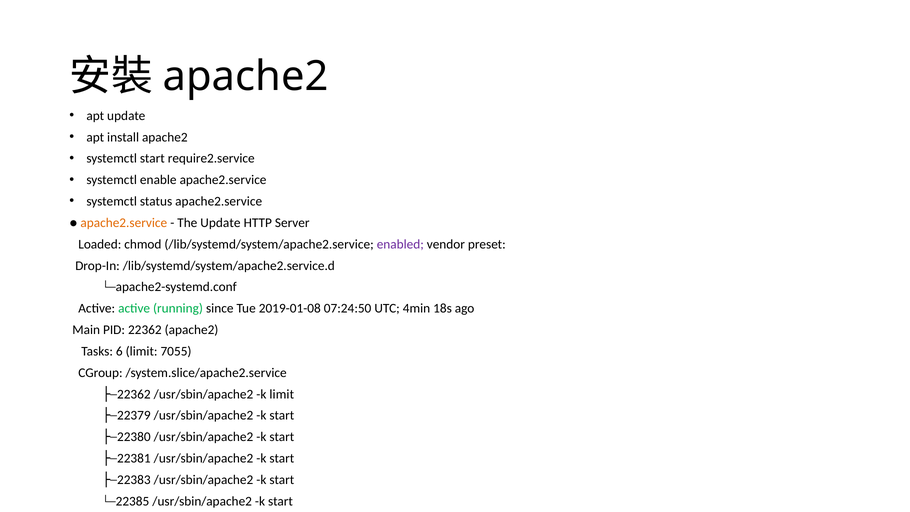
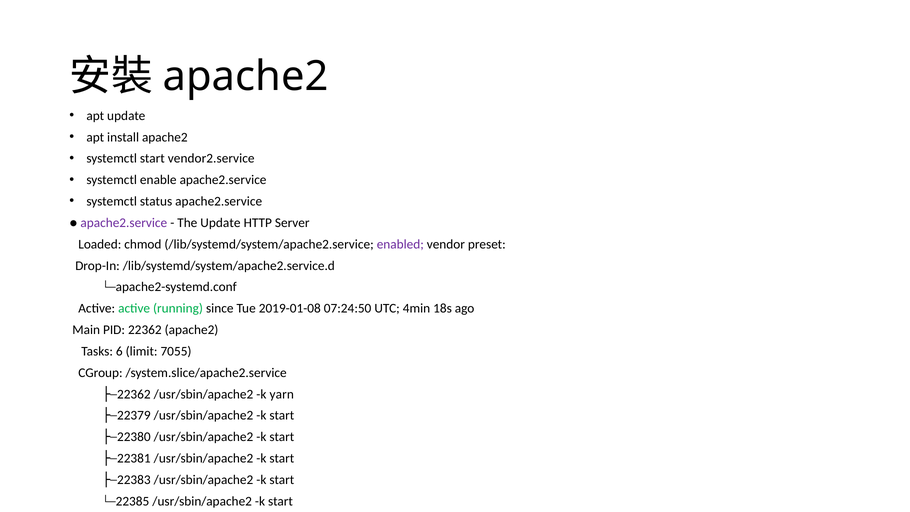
require2.service: require2.service -> vendor2.service
apache2.service at (124, 223) colour: orange -> purple
k limit: limit -> yarn
